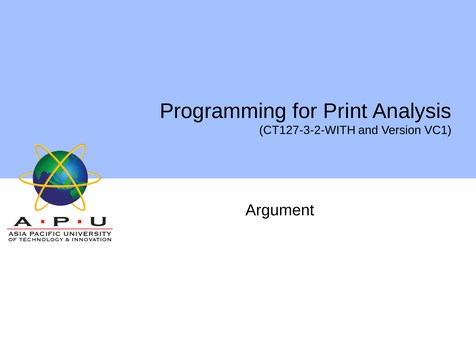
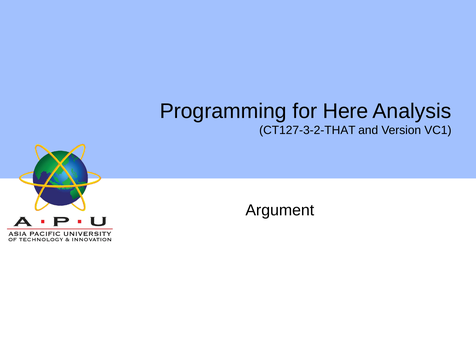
Print: Print -> Here
CT127-3-2-WITH: CT127-3-2-WITH -> CT127-3-2-THAT
